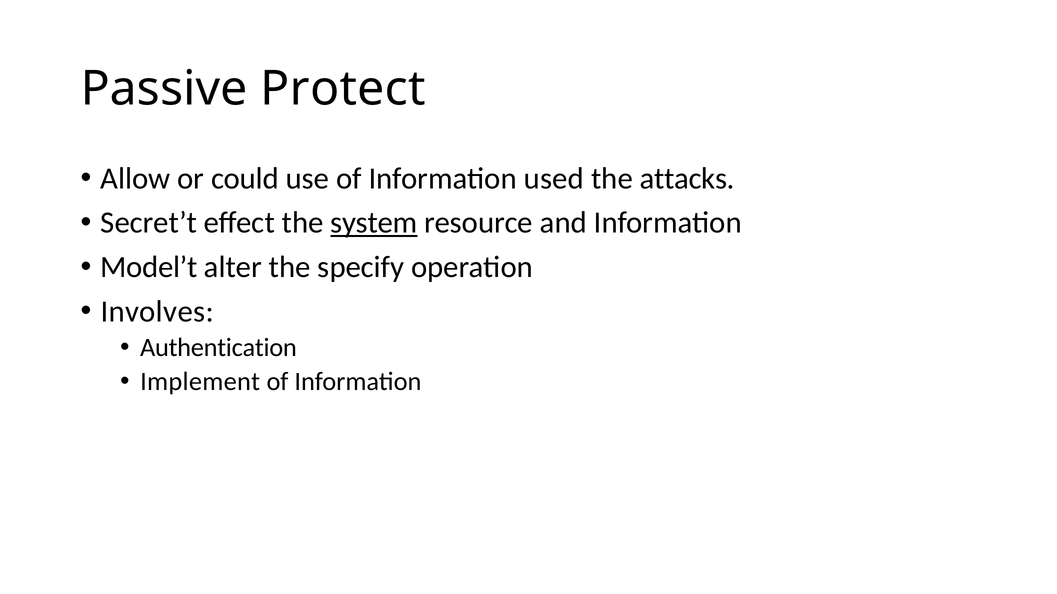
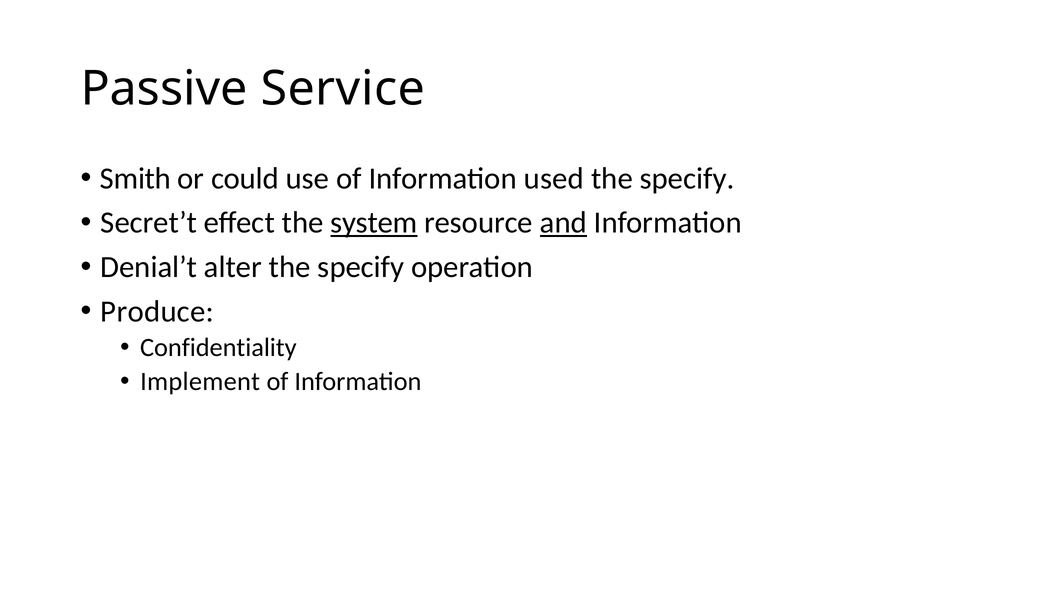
Protect: Protect -> Service
Allow: Allow -> Smith
attacks at (687, 179): attacks -> specify
and underline: none -> present
Model’t: Model’t -> Denial’t
Involves: Involves -> Produce
Authentication: Authentication -> Confidentiality
